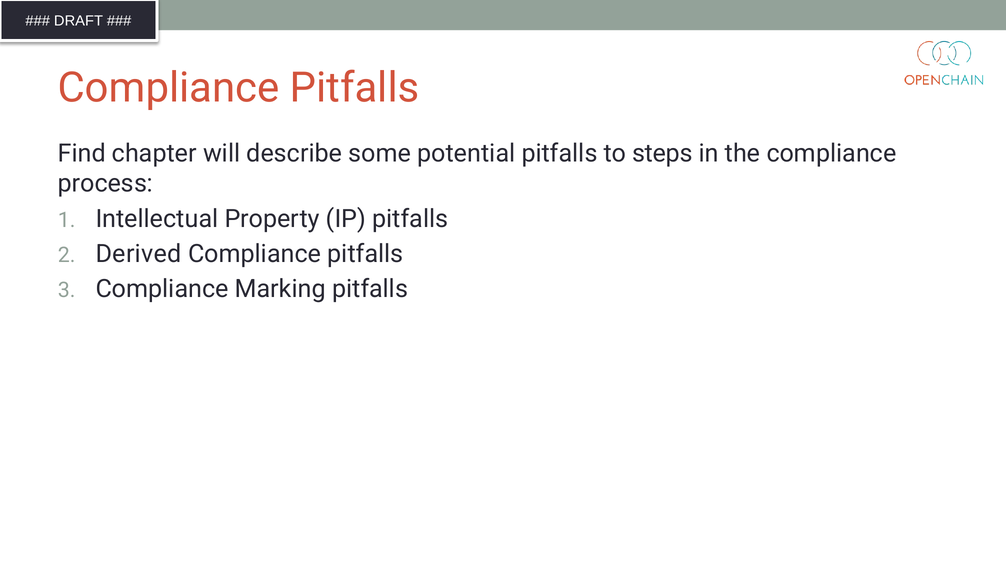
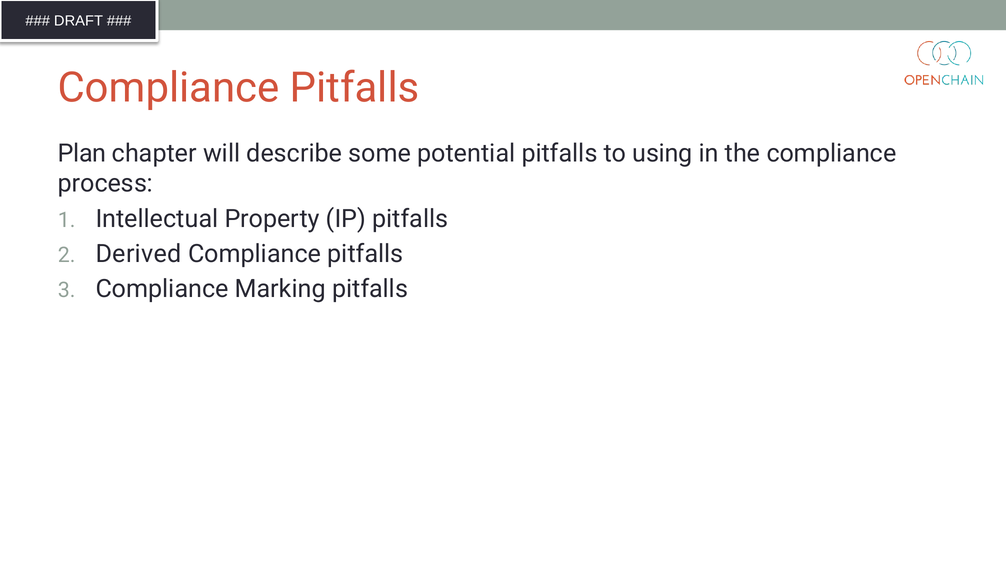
Find: Find -> Plan
steps: steps -> using
